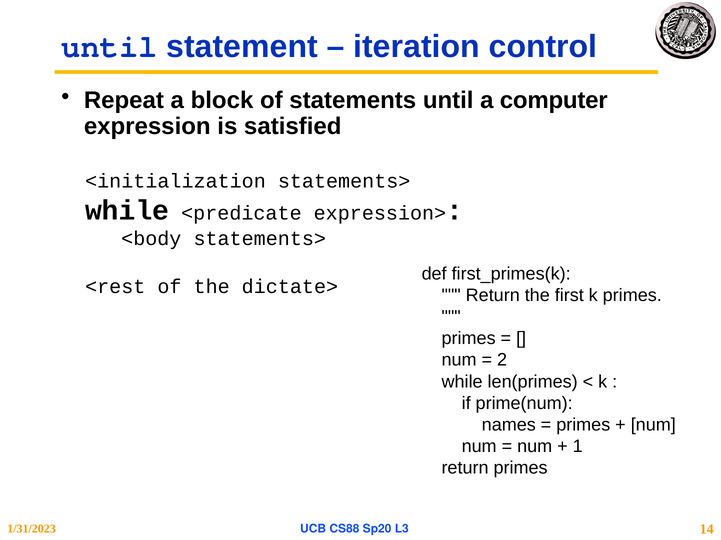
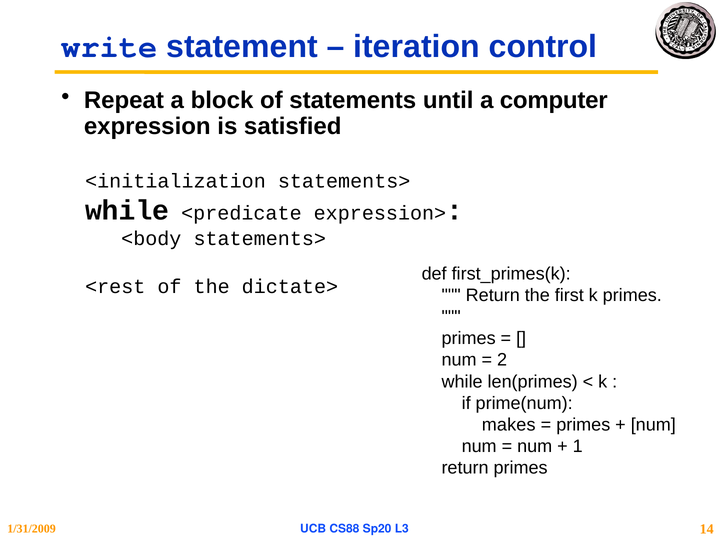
until at (109, 47): until -> write
names: names -> makes
1/31/2023: 1/31/2023 -> 1/31/2009
